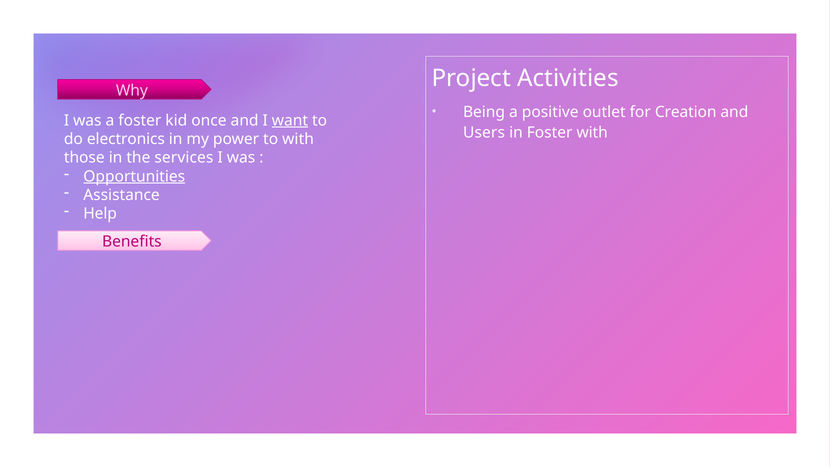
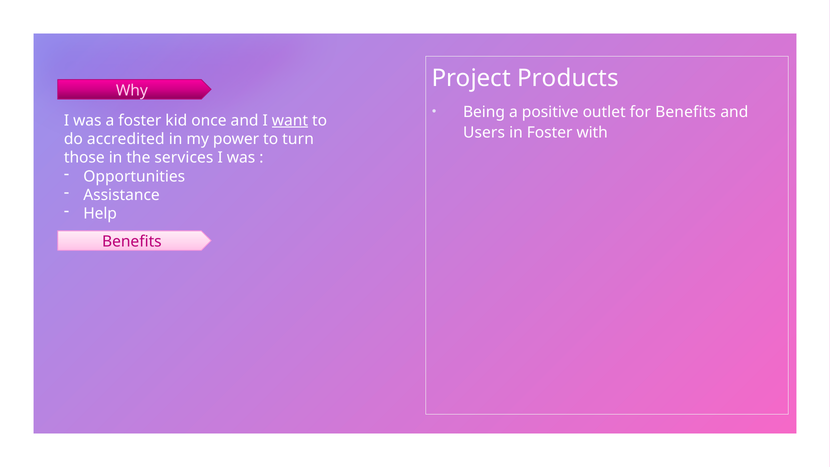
Activities: Activities -> Products
for Creation: Creation -> Benefits
electronics: electronics -> accredited
to with: with -> turn
Opportunities underline: present -> none
